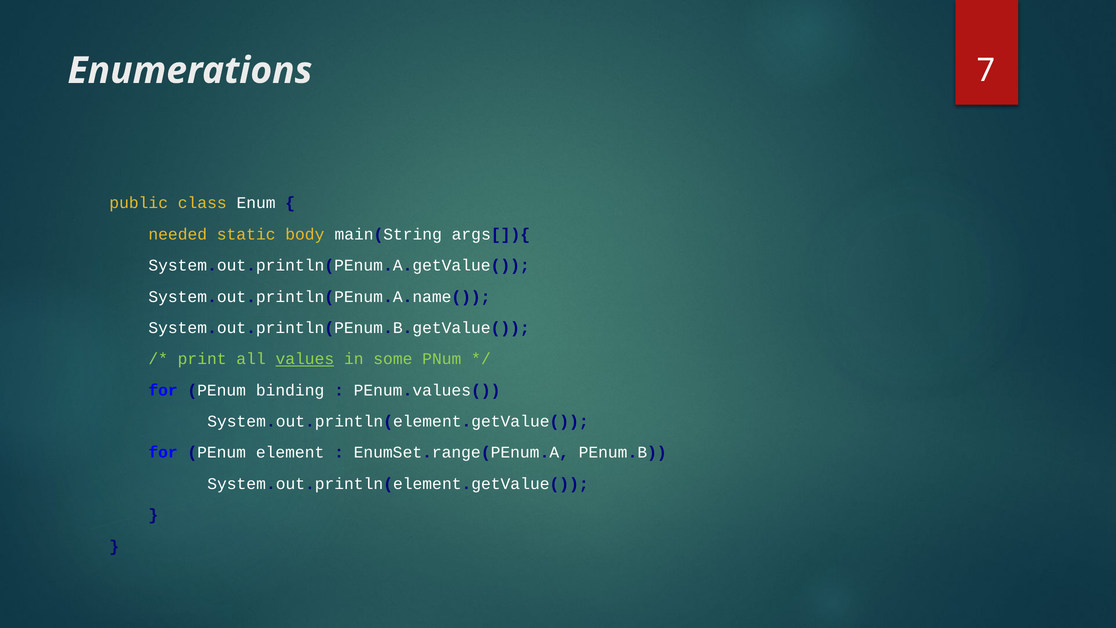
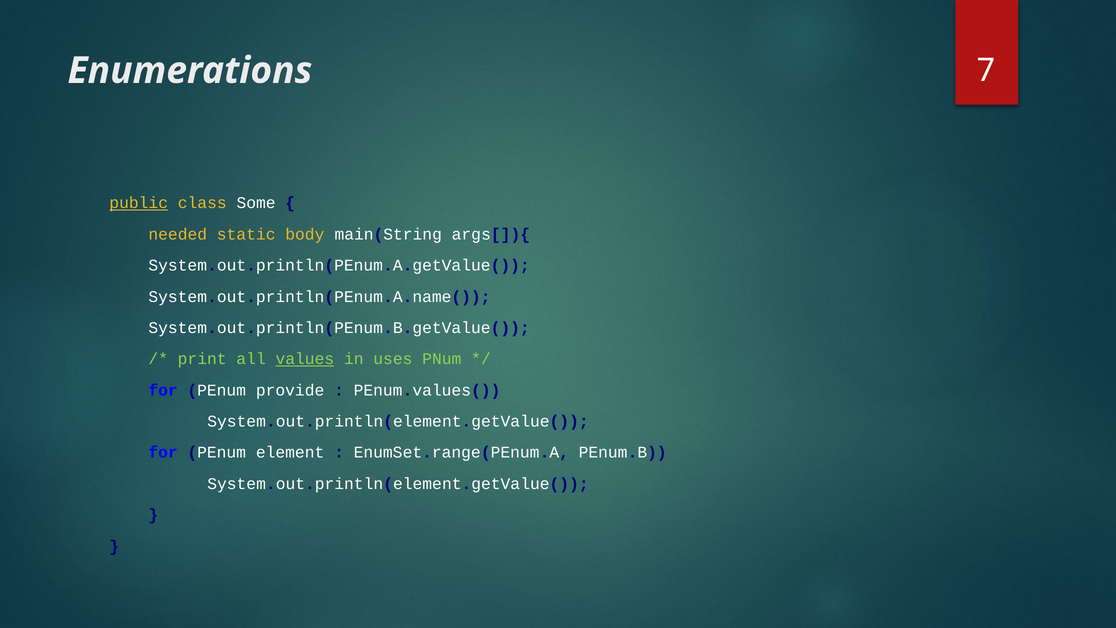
public underline: none -> present
Enum: Enum -> Some
some: some -> uses
binding: binding -> provide
